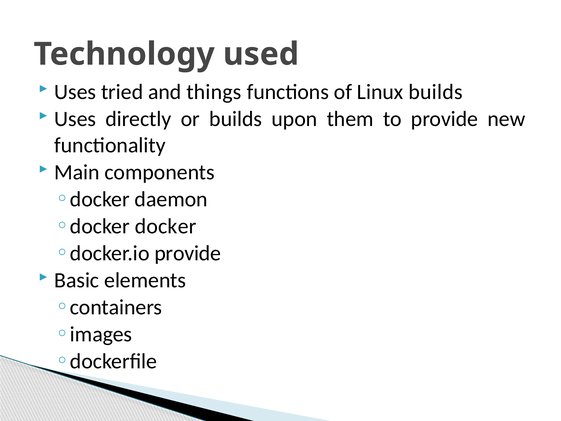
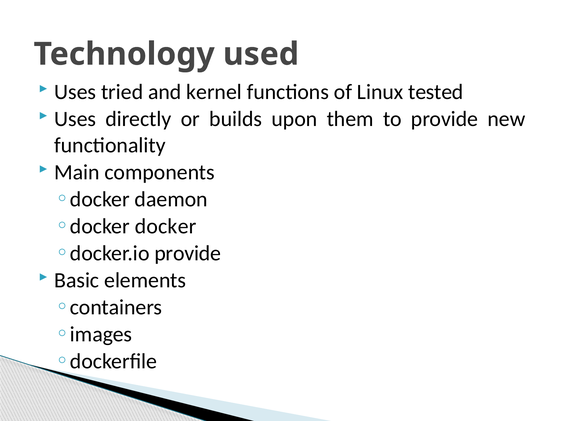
things: things -> kernel
Linux builds: builds -> tested
